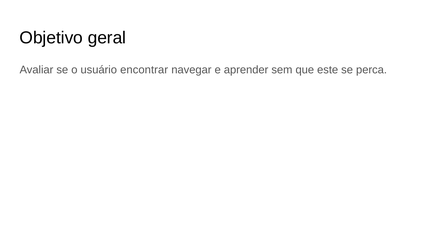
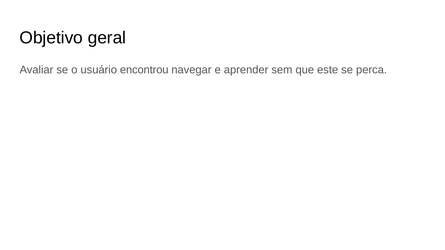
encontrar: encontrar -> encontrou
